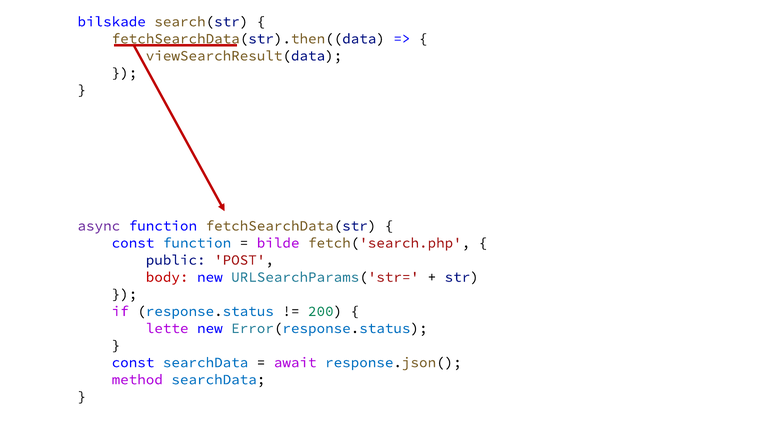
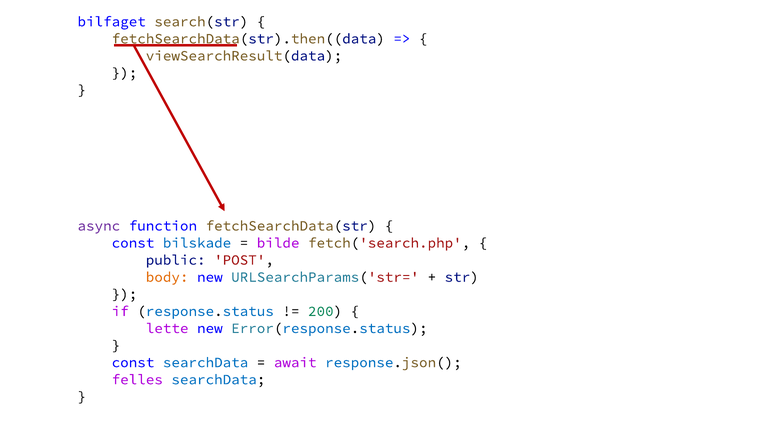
bilskade: bilskade -> bilfaget
const function: function -> bilskade
body colour: red -> orange
method: method -> felles
